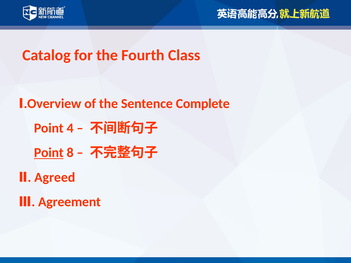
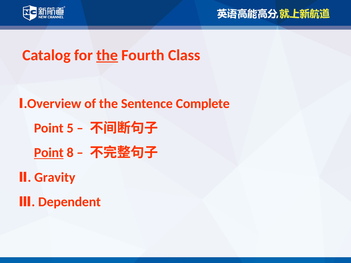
the at (107, 55) underline: none -> present
4: 4 -> 5
Agreed: Agreed -> Gravity
Agreement: Agreement -> Dependent
